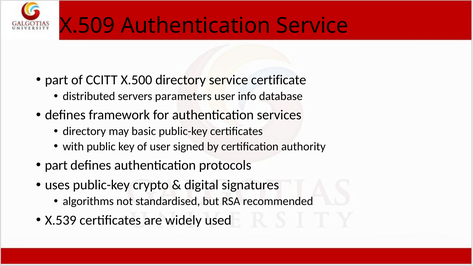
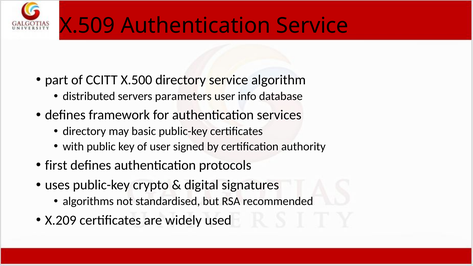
certificate: certificate -> algorithm
part at (56, 165): part -> first
X.539: X.539 -> X.209
